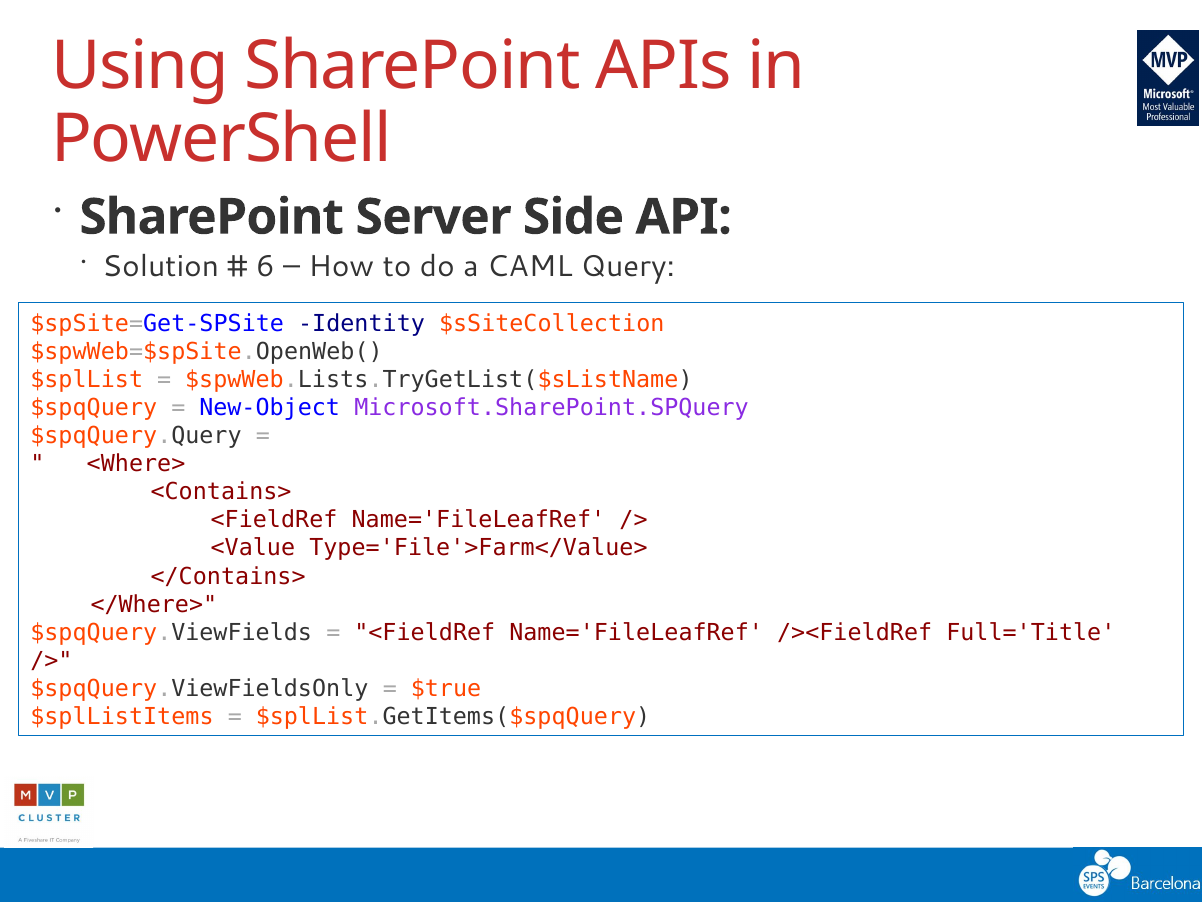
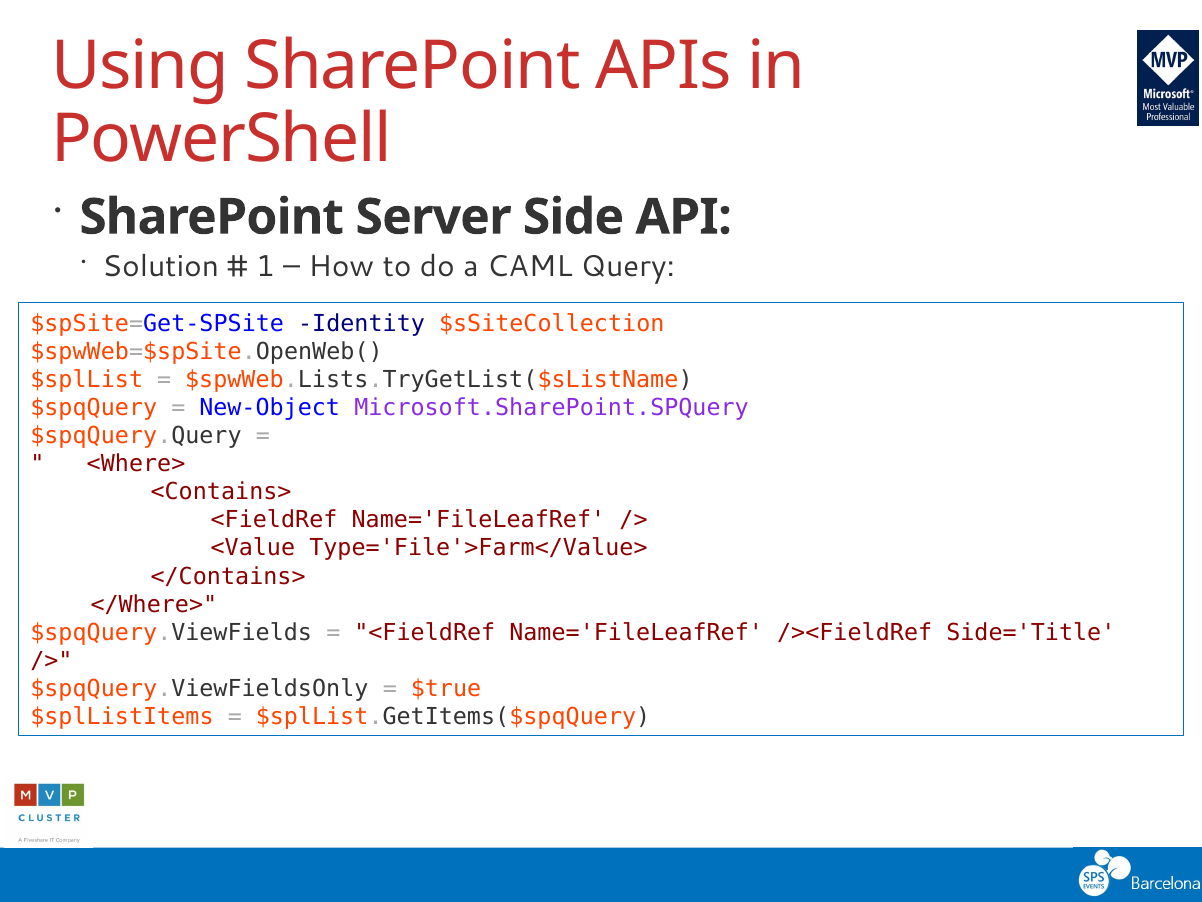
6: 6 -> 1
Full='Title: Full='Title -> Side='Title
